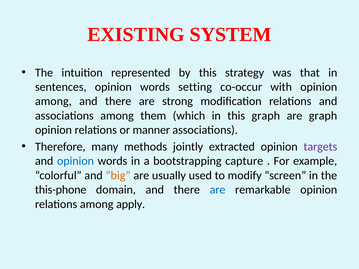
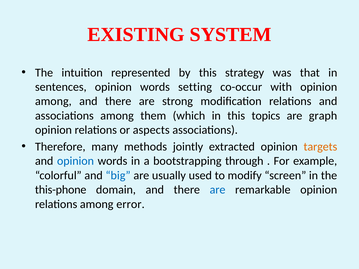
this graph: graph -> topics
manner: manner -> aspects
targets colour: purple -> orange
capture: capture -> through
big colour: orange -> blue
apply: apply -> error
